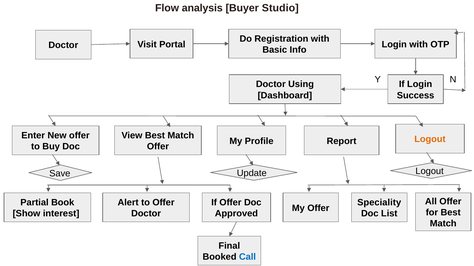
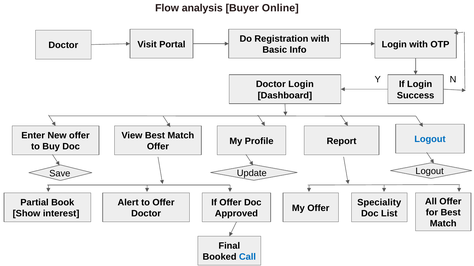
Studio: Studio -> Online
Doctor Using: Using -> Login
Logout at (430, 140) colour: orange -> blue
